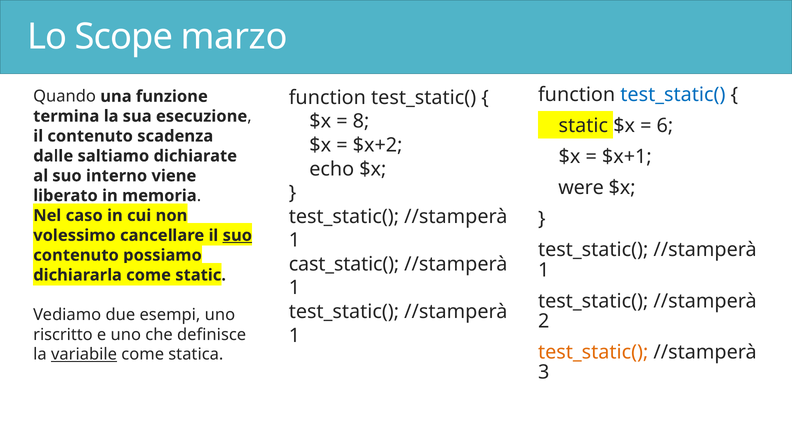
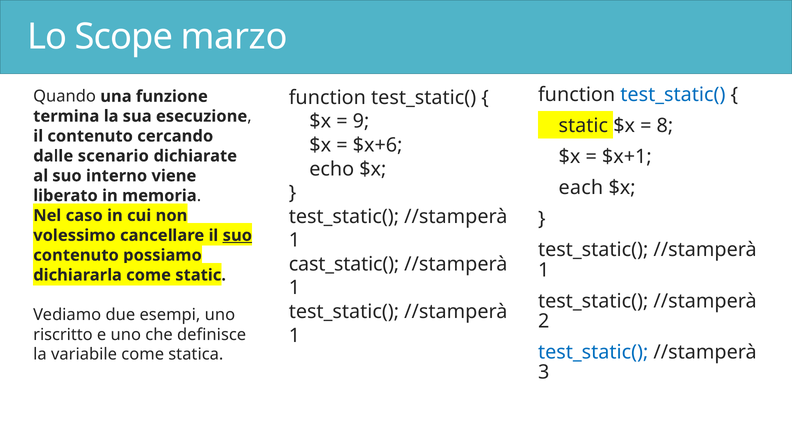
8: 8 -> 9
6: 6 -> 8
scadenza: scadenza -> cercando
$x+2: $x+2 -> $x+6
saltiamo: saltiamo -> scenario
were: were -> each
test_static( at (593, 352) colour: orange -> blue
variabile underline: present -> none
